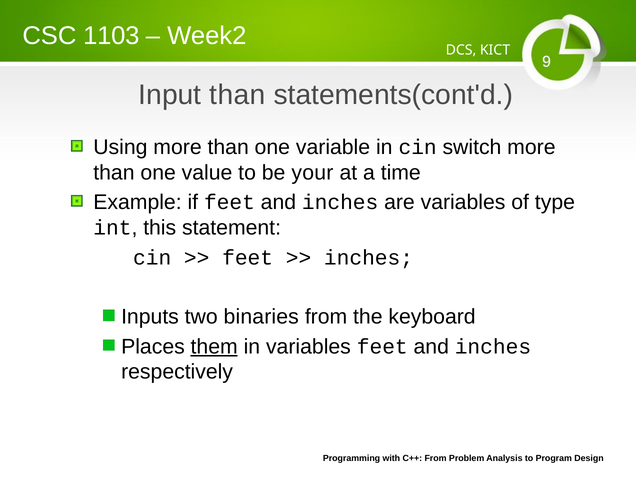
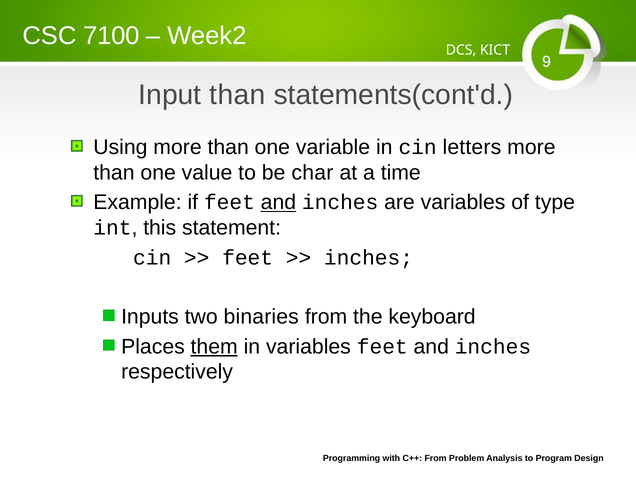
1103: 1103 -> 7100
switch: switch -> letters
your: your -> char
and at (278, 202) underline: none -> present
